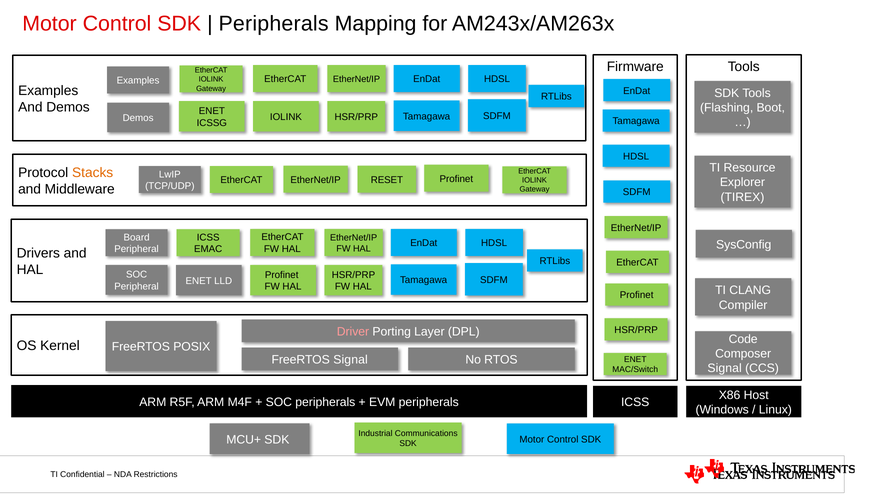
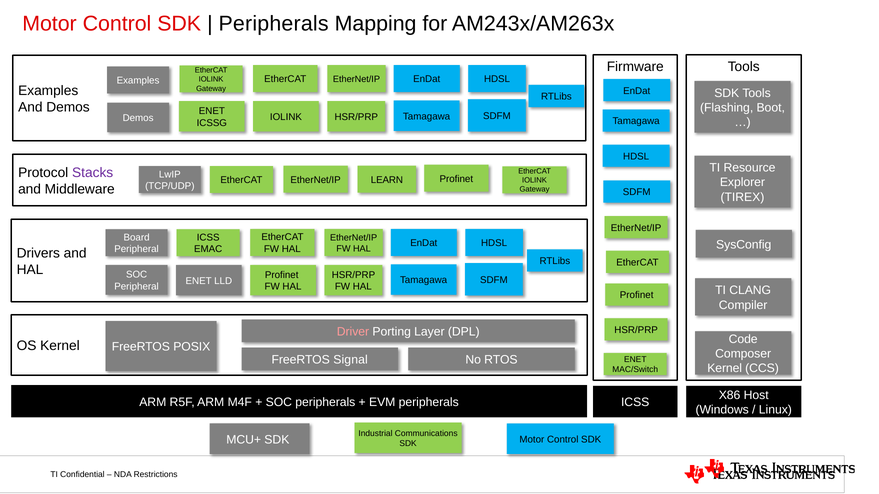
Stacks colour: orange -> purple
RESET: RESET -> LEARN
Signal at (725, 369): Signal -> Kernel
